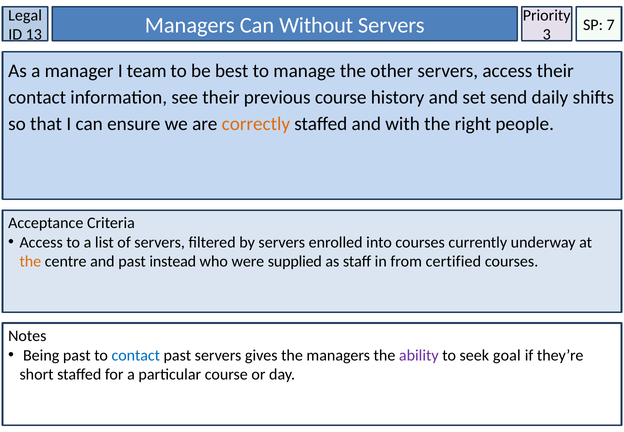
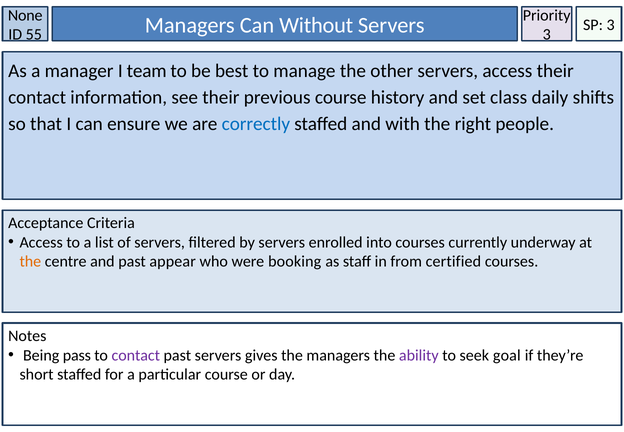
Legal: Legal -> None
SP 7: 7 -> 3
13: 13 -> 55
send: send -> class
correctly colour: orange -> blue
instead: instead -> appear
supplied: supplied -> booking
Being past: past -> pass
contact at (136, 355) colour: blue -> purple
